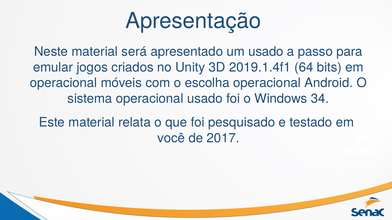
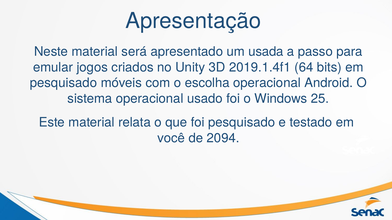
um usado: usado -> usada
operacional at (63, 83): operacional -> pesquisado
34: 34 -> 25
2017: 2017 -> 2094
